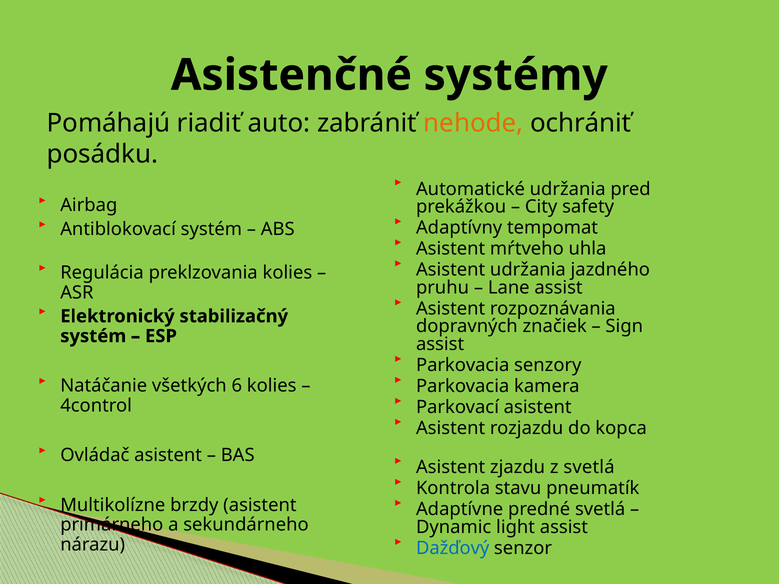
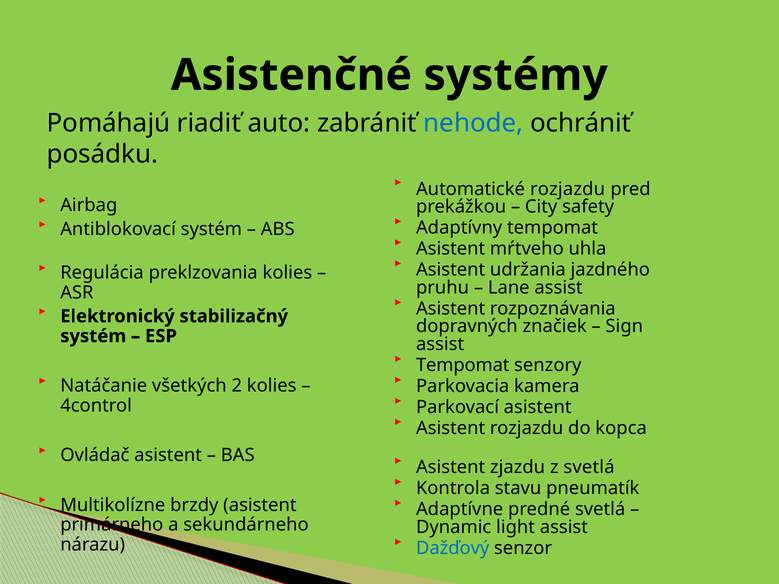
nehode colour: orange -> blue
Automatické udržania: udržania -> rozjazdu
Parkovacia at (463, 365): Parkovacia -> Tempomat
6: 6 -> 2
